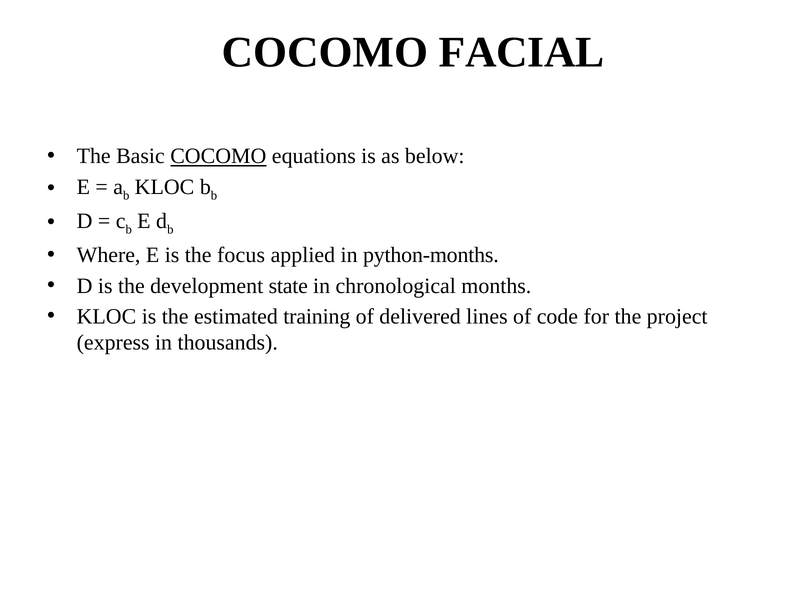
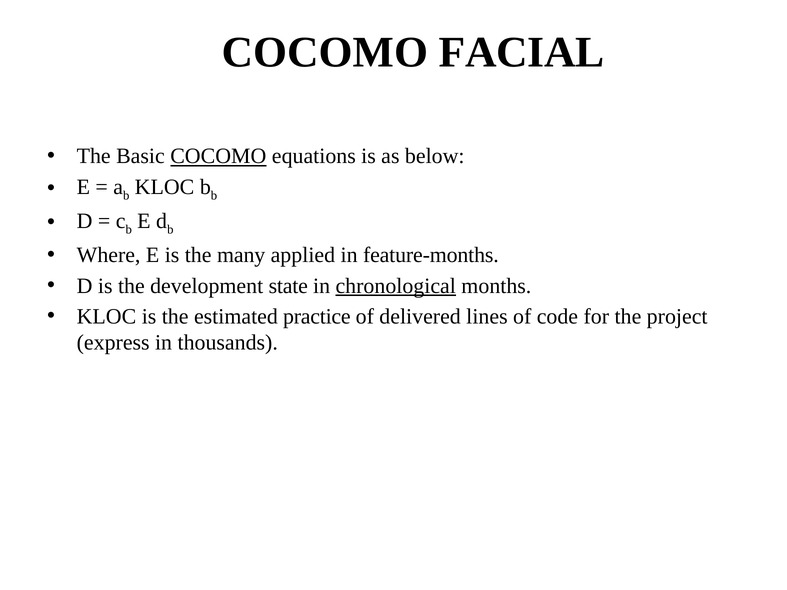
focus: focus -> many
python-months: python-months -> feature-months
chronological underline: none -> present
training: training -> practice
